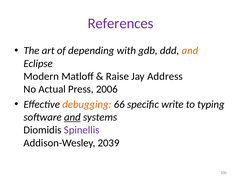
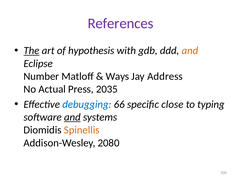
The underline: none -> present
depending: depending -> hypothesis
Modern: Modern -> Number
Raise: Raise -> Ways
2006: 2006 -> 2035
debugging colour: orange -> blue
write: write -> close
Spinellis colour: purple -> orange
2039: 2039 -> 2080
